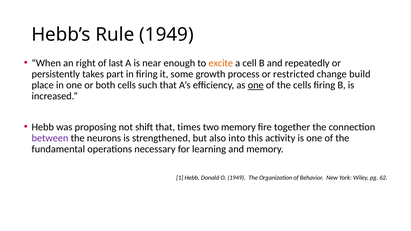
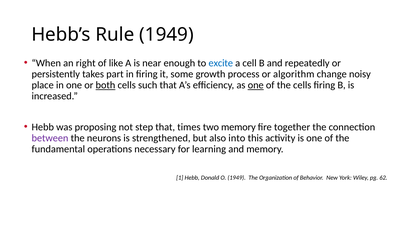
last: last -> like
excite colour: orange -> blue
restricted: restricted -> algorithm
build: build -> noisy
both underline: none -> present
shift: shift -> step
